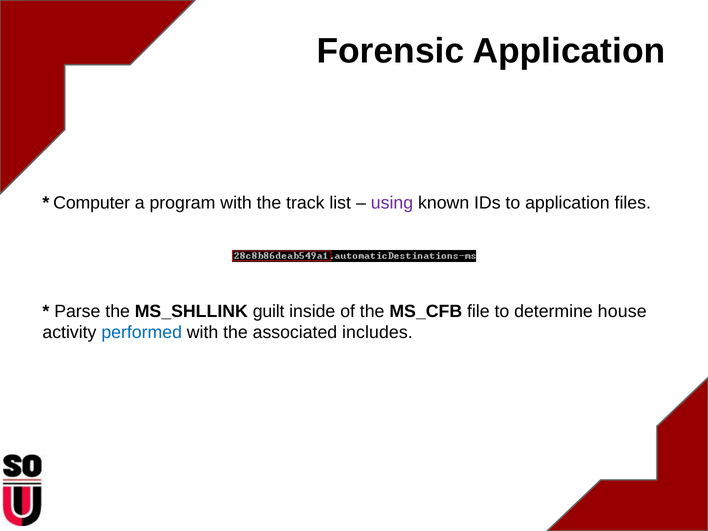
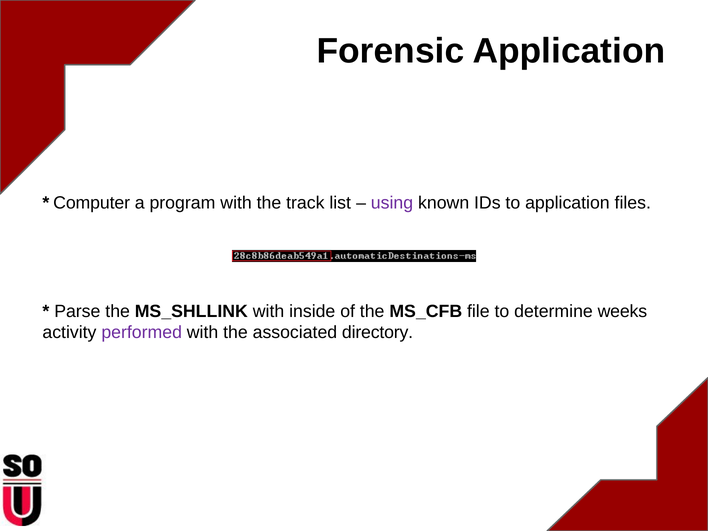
MS_SHLLINK guilt: guilt -> with
house: house -> weeks
performed colour: blue -> purple
includes: includes -> directory
